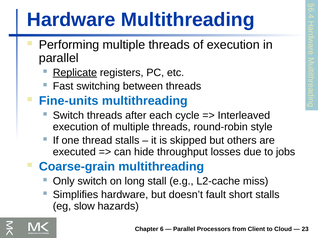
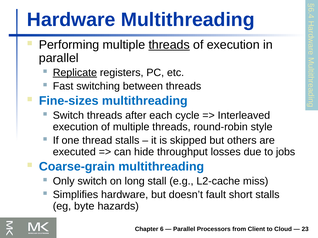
threads at (169, 45) underline: none -> present
Fine-units: Fine-units -> Fine-sizes
slow: slow -> byte
